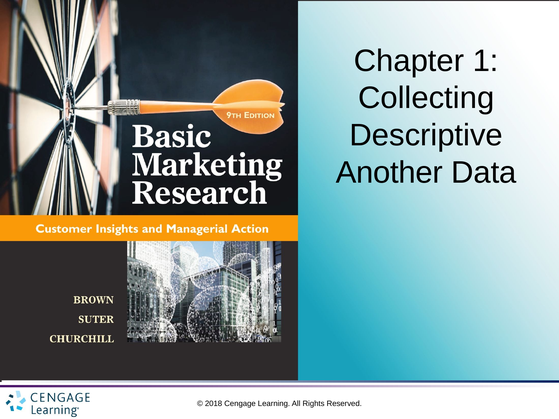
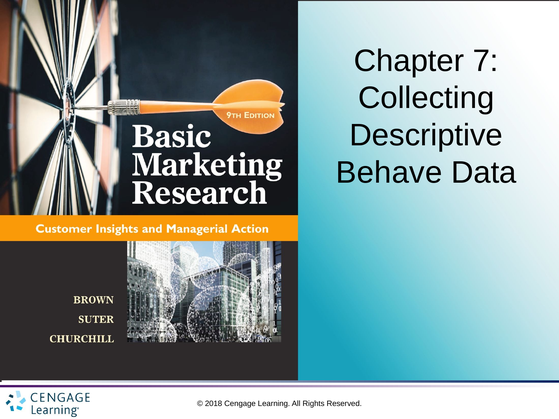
1: 1 -> 7
Another: Another -> Behave
